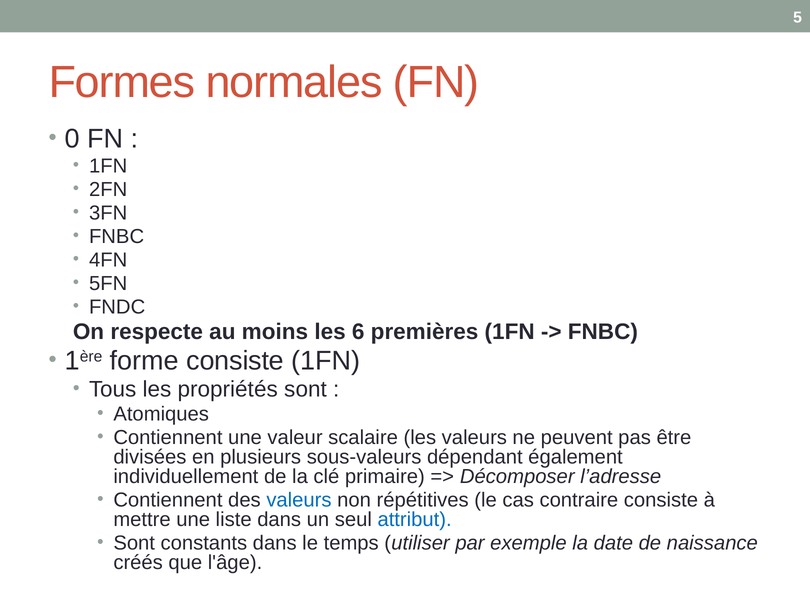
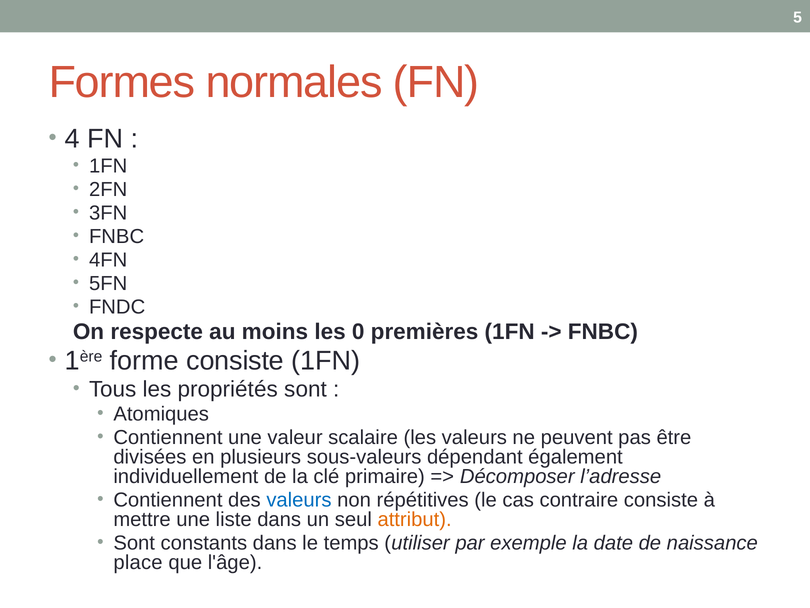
0: 0 -> 4
6: 6 -> 0
attribut colour: blue -> orange
créés: créés -> place
